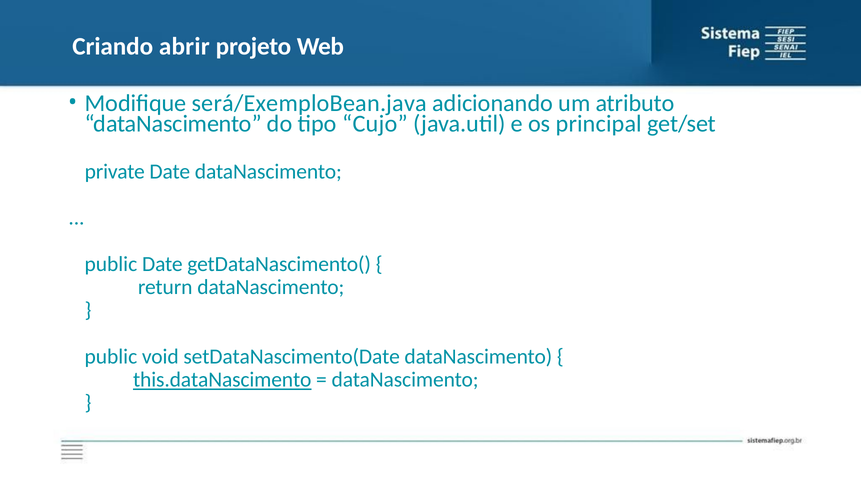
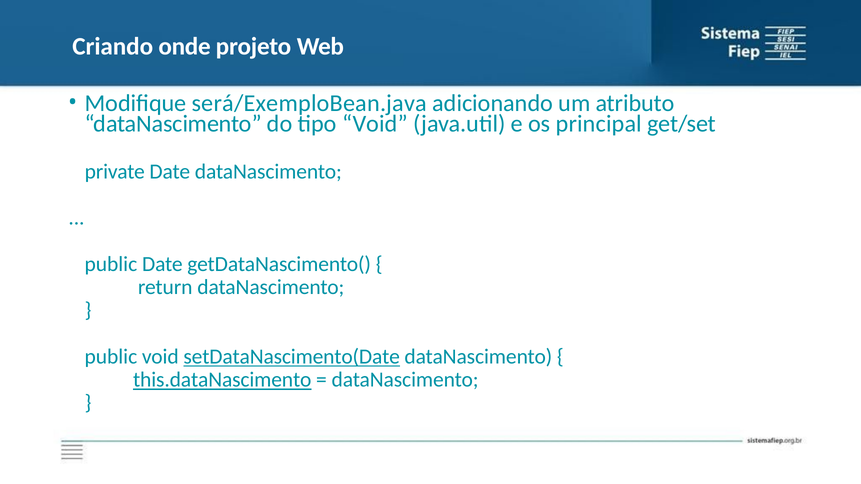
abrir: abrir -> onde
tipo Cujo: Cujo -> Void
setDataNascimento(Date underline: none -> present
